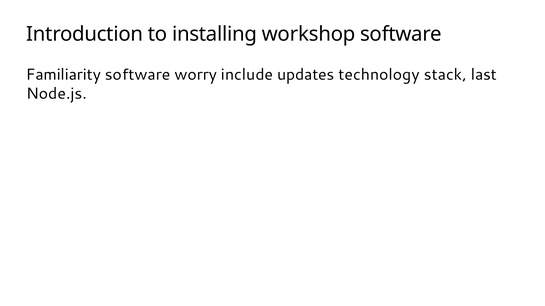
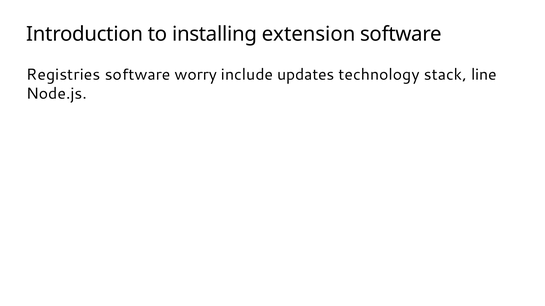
workshop: workshop -> extension
Familiarity: Familiarity -> Registries
last: last -> line
